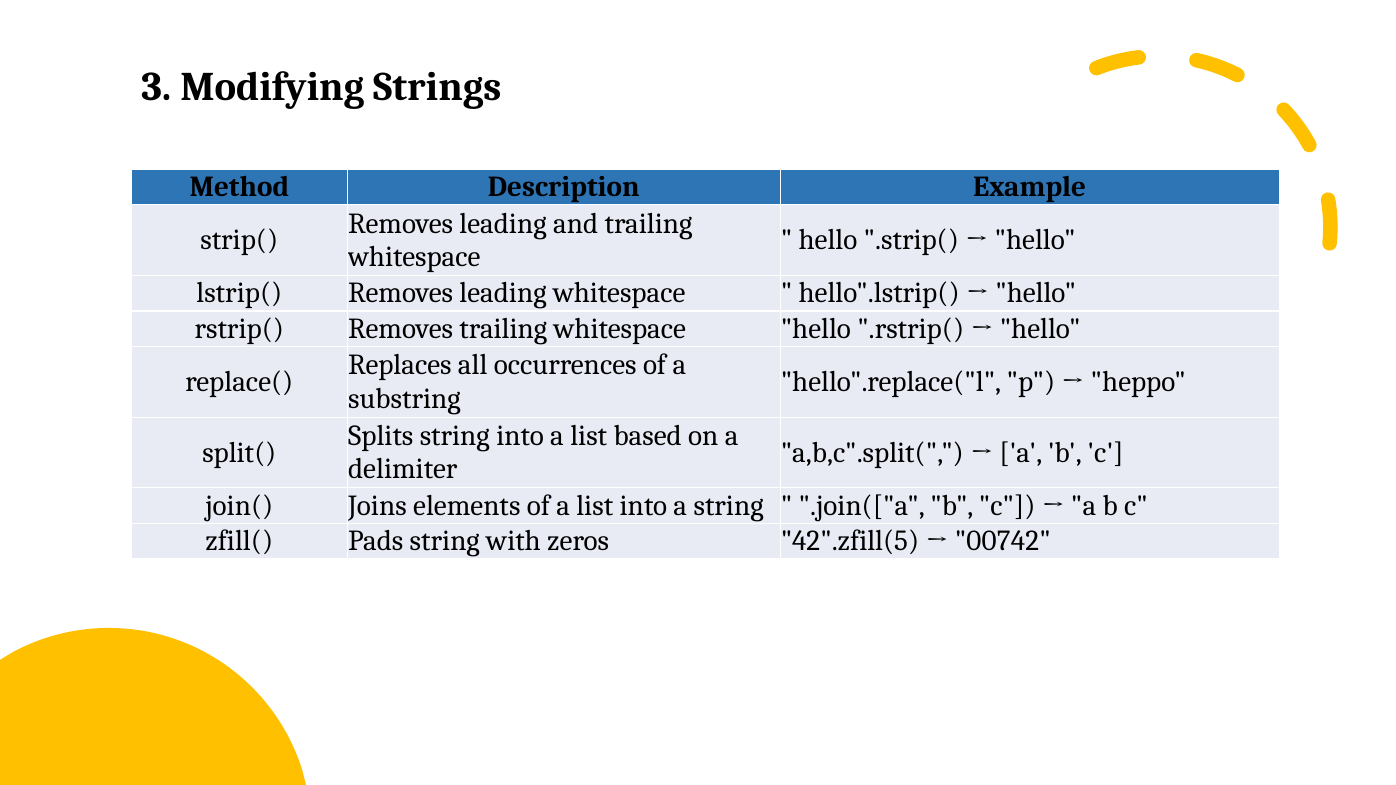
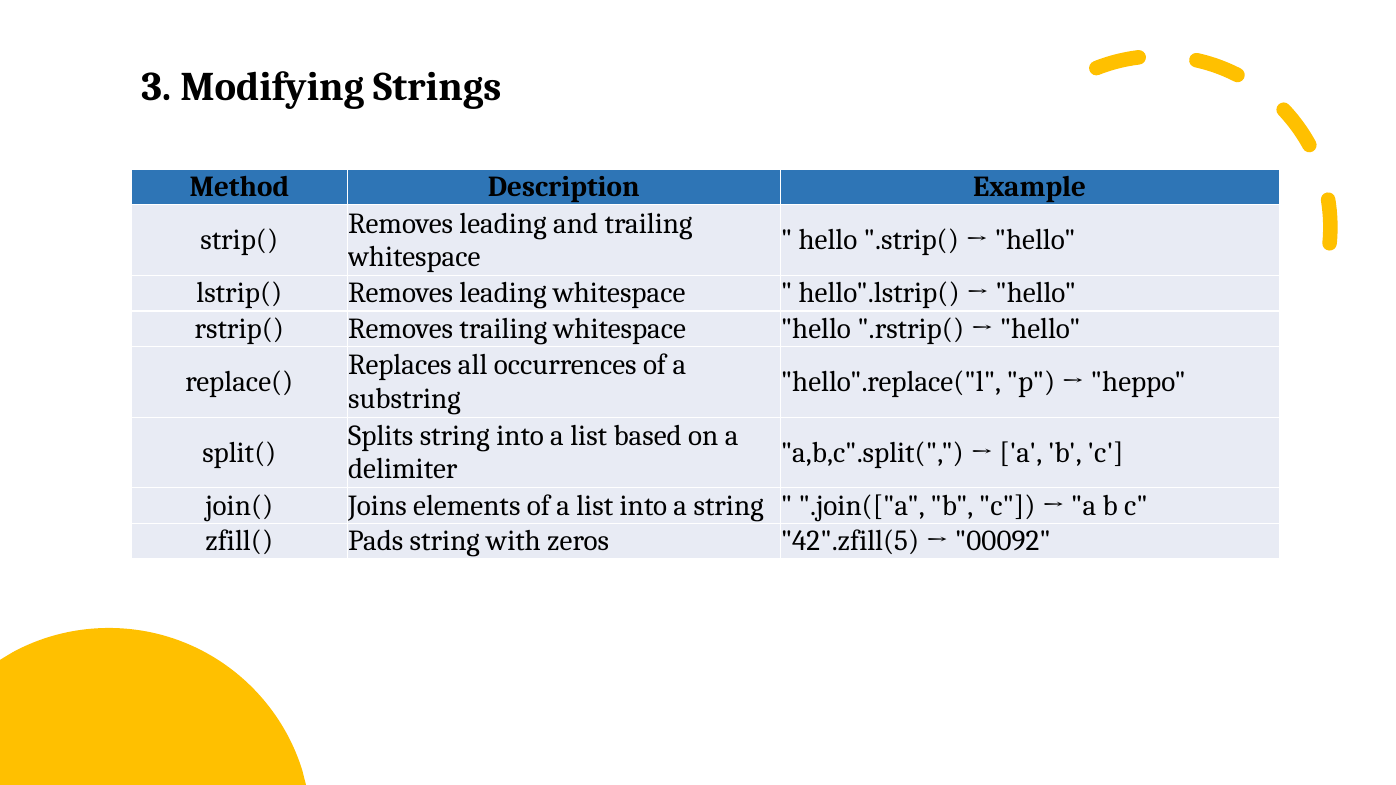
00742: 00742 -> 00092
